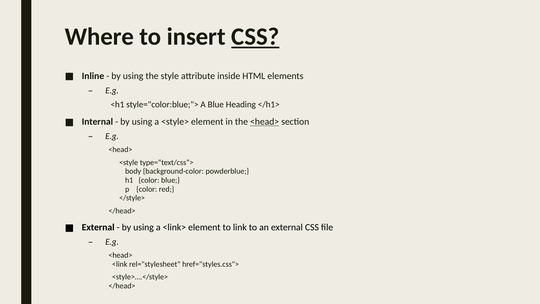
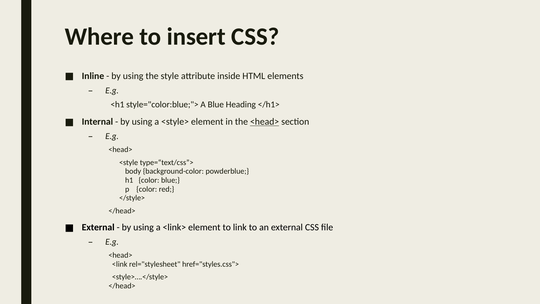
CSS at (255, 37) underline: present -> none
